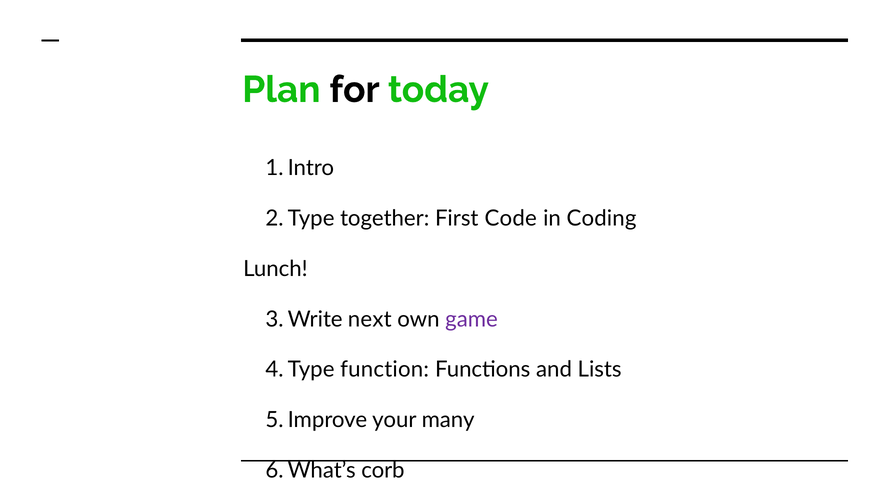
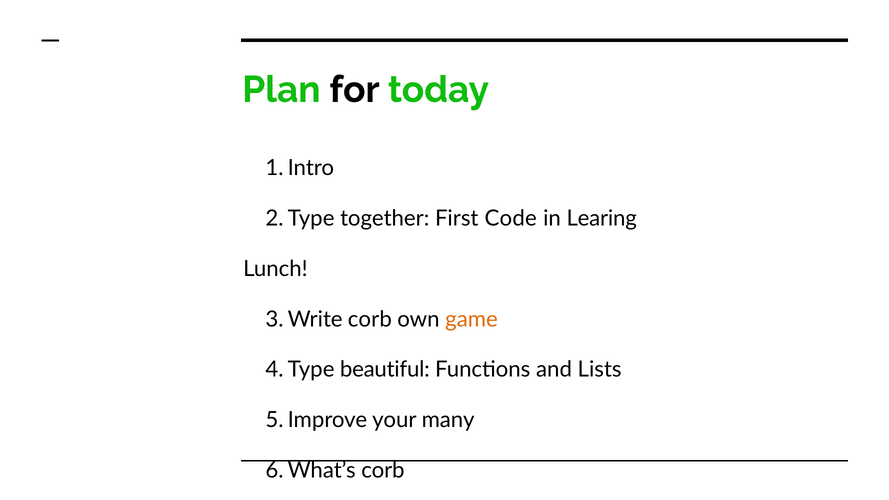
Coding: Coding -> Learing
next at (370, 319): next -> corb
game colour: purple -> orange
function: function -> beautiful
